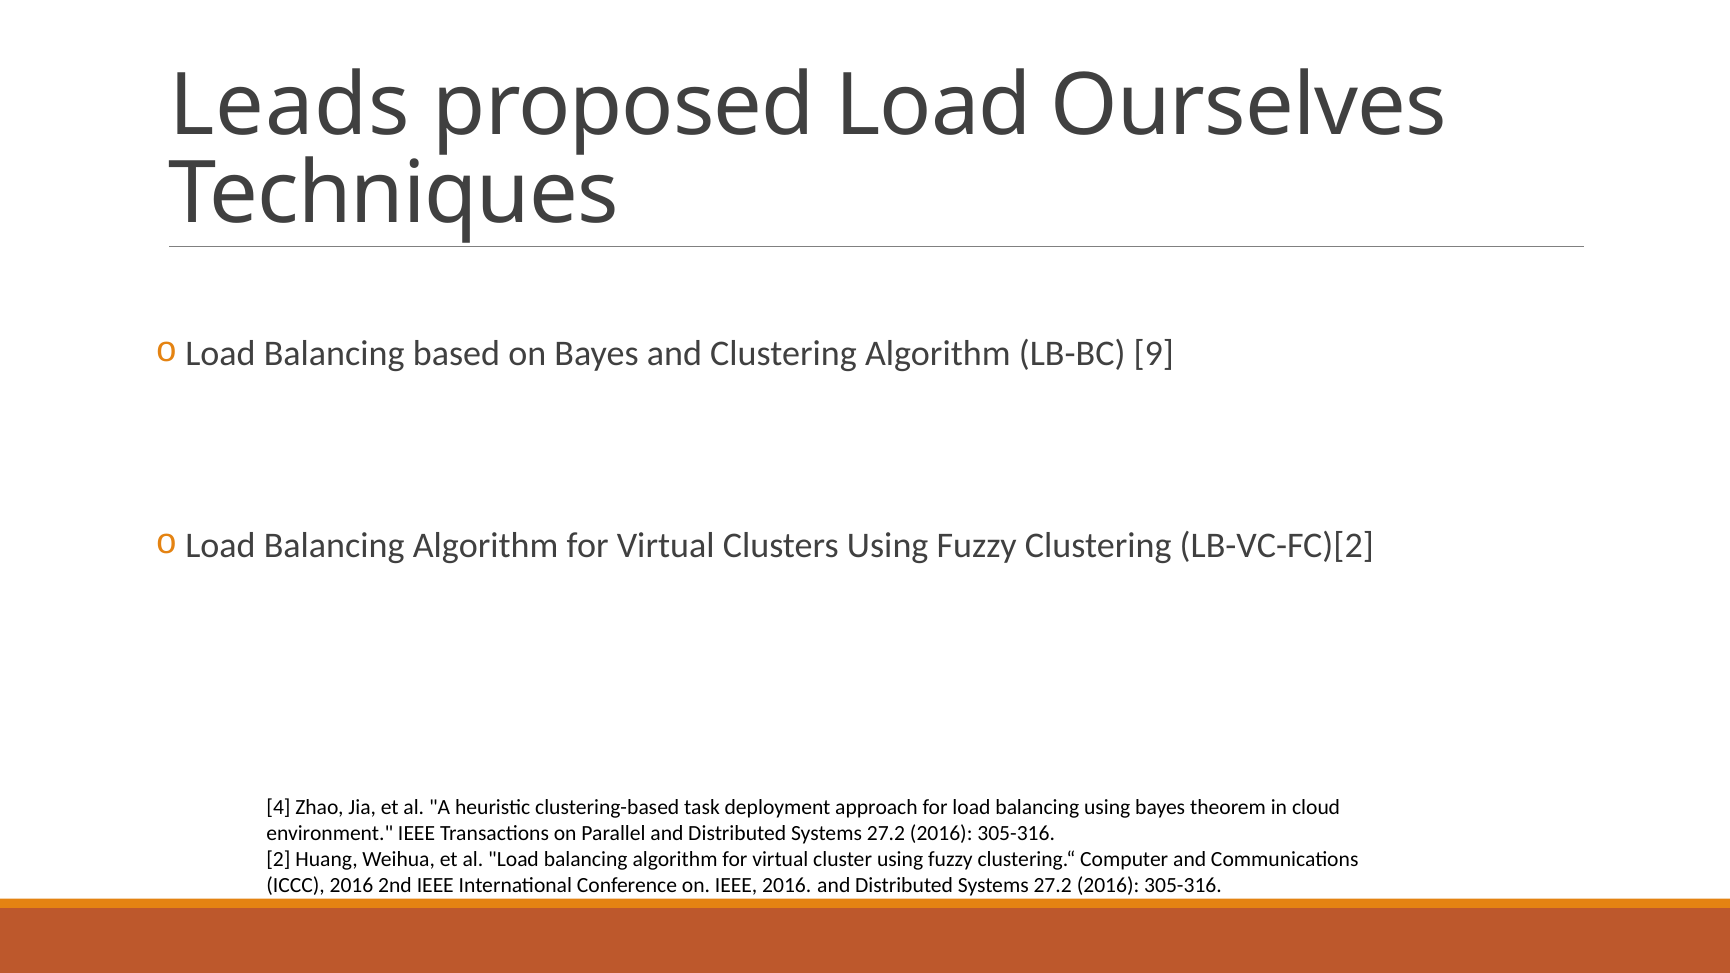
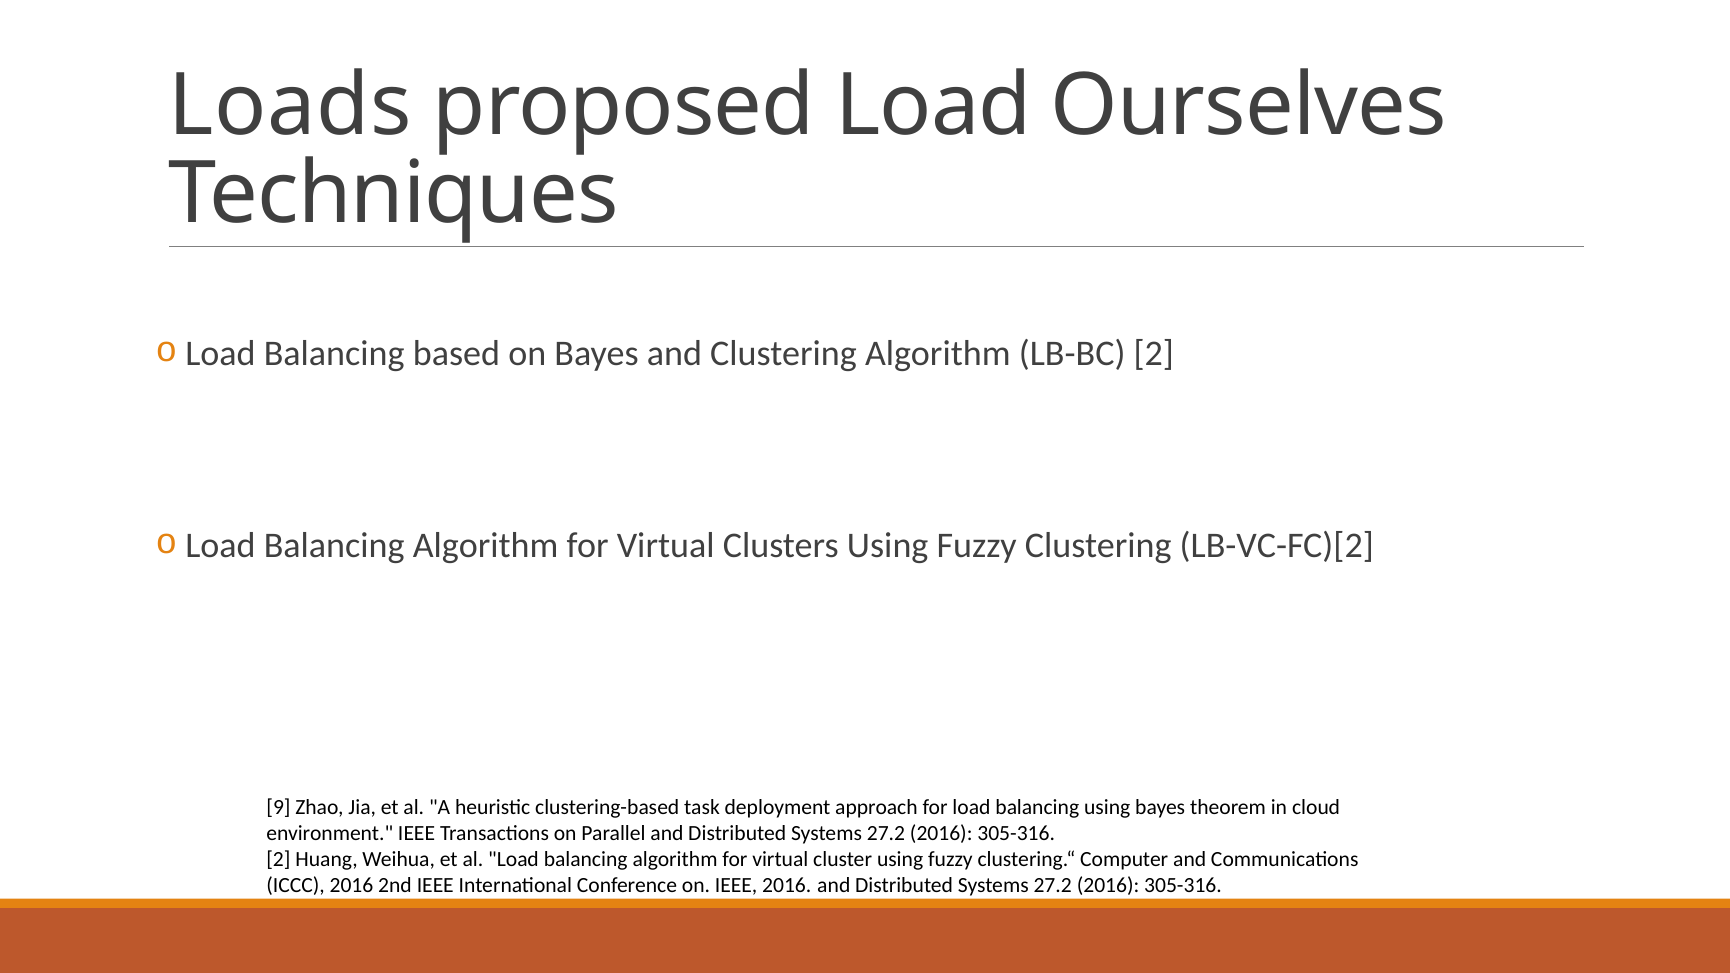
Leads: Leads -> Loads
LB-BC 9: 9 -> 2
4: 4 -> 9
